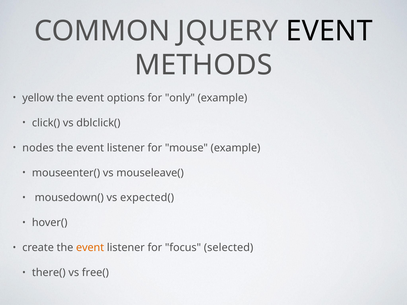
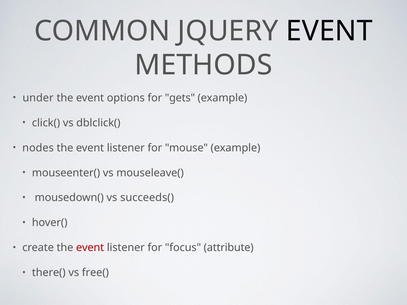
yellow: yellow -> under
only: only -> gets
expected(: expected( -> succeeds(
event at (90, 248) colour: orange -> red
selected: selected -> attribute
